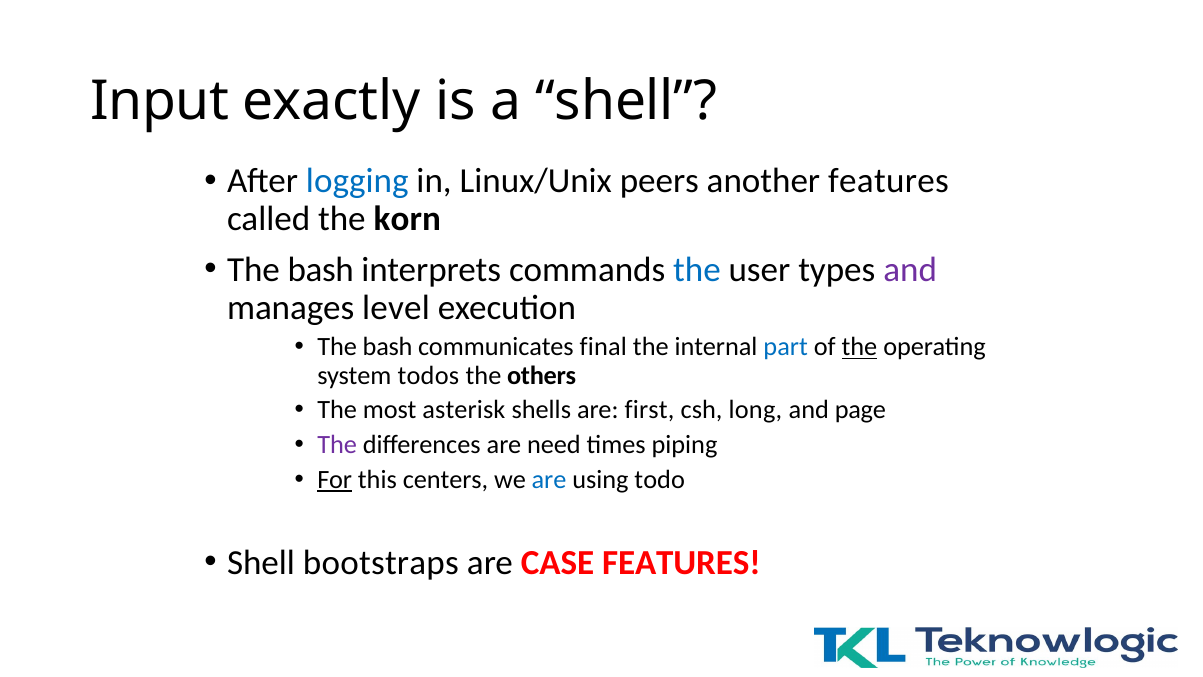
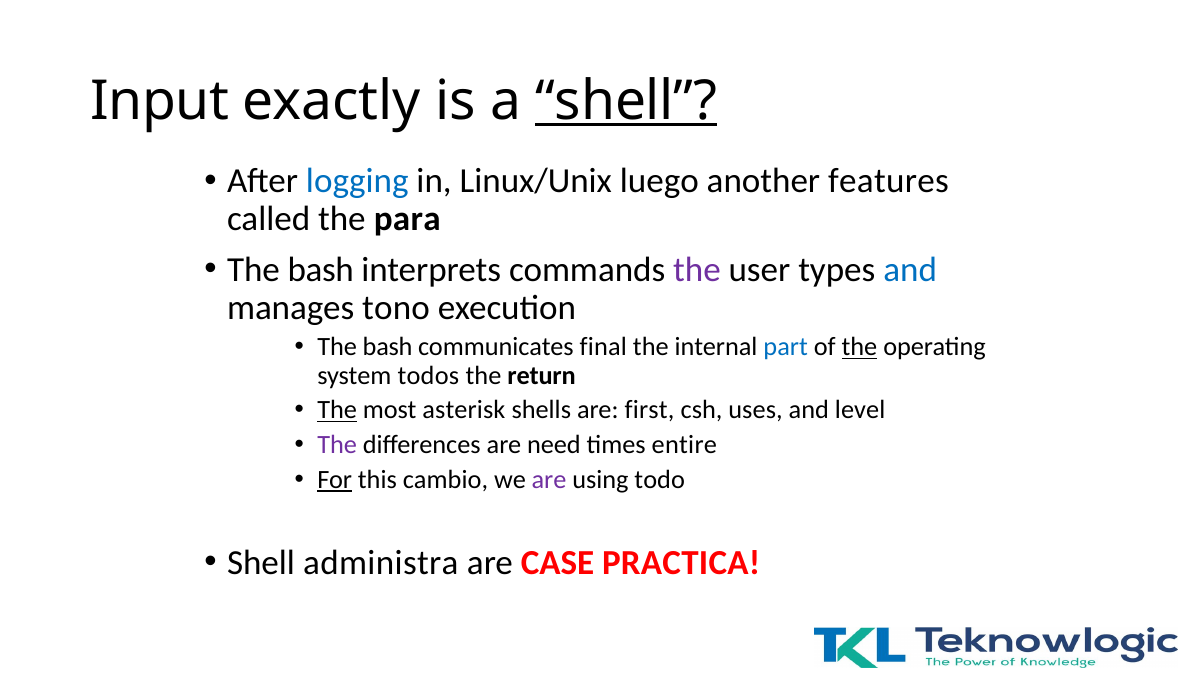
shell at (626, 101) underline: none -> present
peers: peers -> luego
korn: korn -> para
the at (697, 269) colour: blue -> purple
and at (910, 269) colour: purple -> blue
level: level -> tono
others: others -> return
The at (337, 410) underline: none -> present
long: long -> uses
page: page -> level
piping: piping -> entire
centers: centers -> cambio
are at (549, 479) colour: blue -> purple
bootstraps: bootstraps -> administra
CASE FEATURES: FEATURES -> PRACTICA
